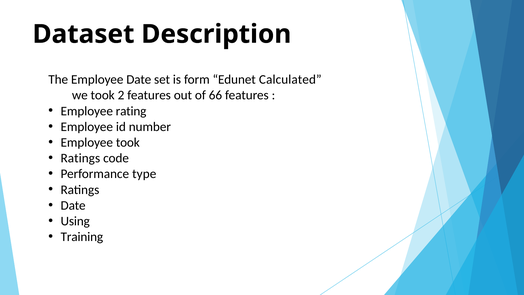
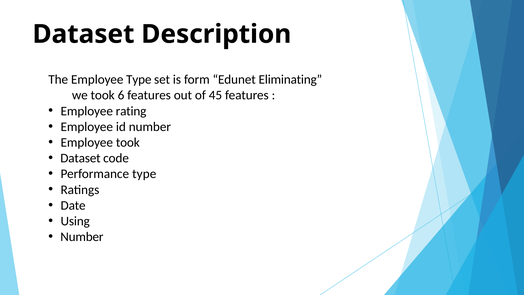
Employee Date: Date -> Type
Calculated: Calculated -> Eliminating
2: 2 -> 6
66: 66 -> 45
Ratings at (80, 158): Ratings -> Dataset
Training at (82, 237): Training -> Number
